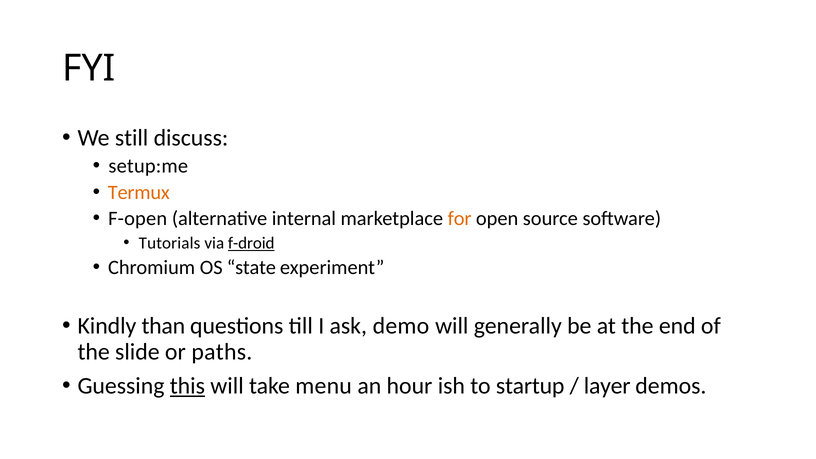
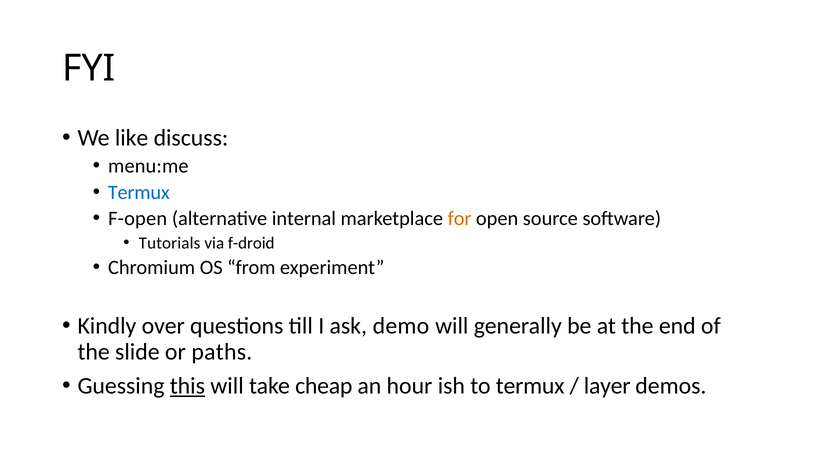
still: still -> like
setup:me: setup:me -> menu:me
Termux at (139, 192) colour: orange -> blue
f-droid underline: present -> none
state: state -> from
than: than -> over
menu: menu -> cheap
to startup: startup -> termux
